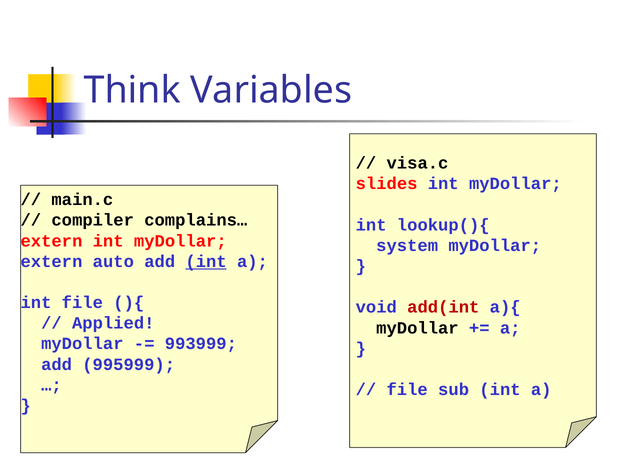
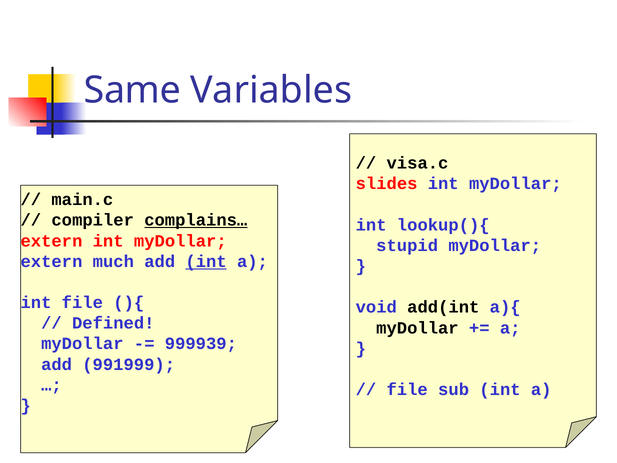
Think: Think -> Same
complains… underline: none -> present
system: system -> stupid
auto: auto -> much
add(int colour: red -> black
Applied: Applied -> Defined
993999: 993999 -> 999939
995999: 995999 -> 991999
